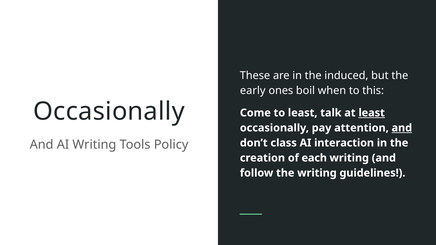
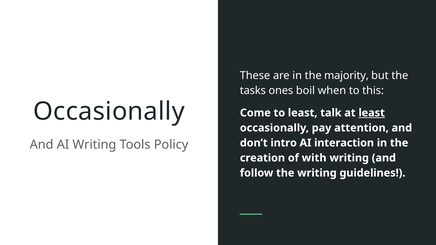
induced: induced -> majority
early: early -> tasks
and at (402, 128) underline: present -> none
class: class -> intro
each: each -> with
